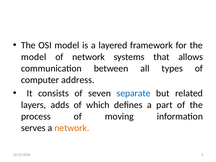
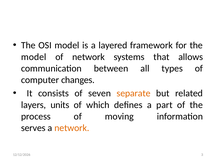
address: address -> changes
separate colour: blue -> orange
adds: adds -> units
